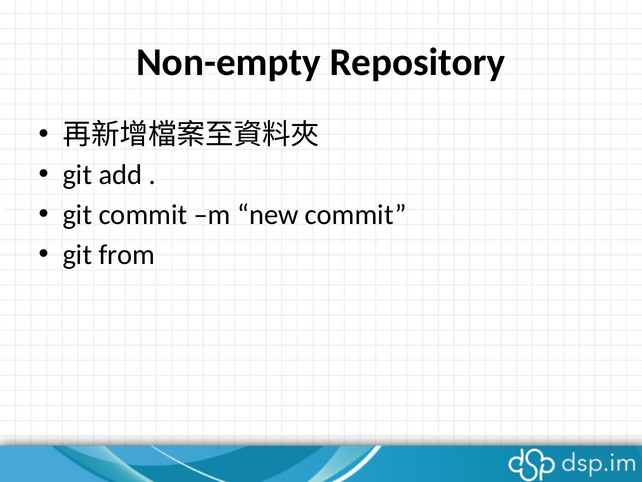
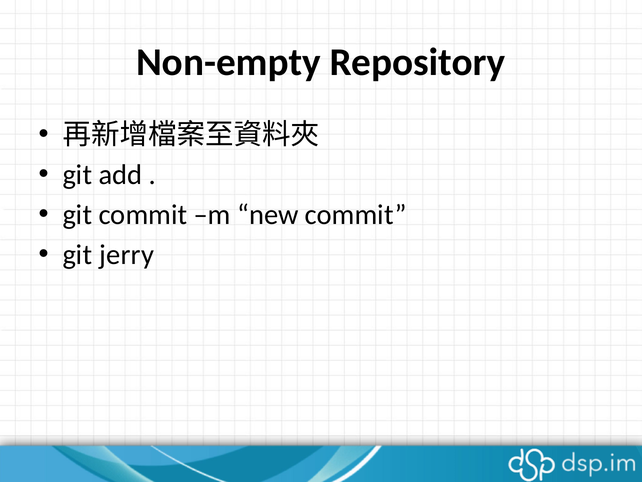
from: from -> jerry
